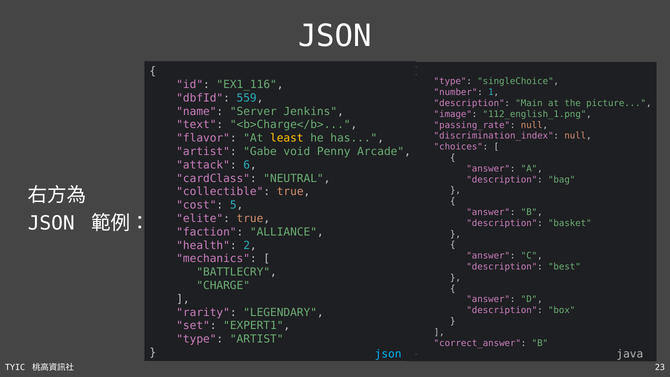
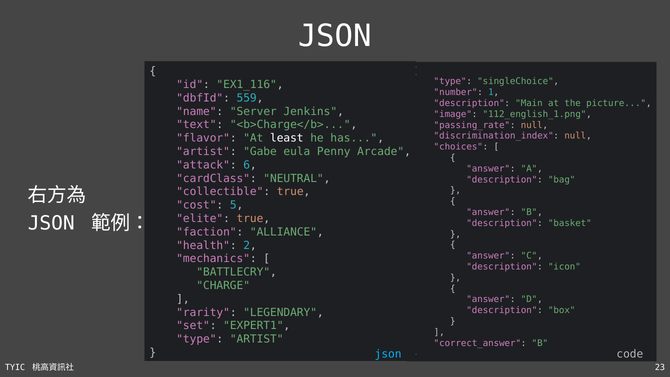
least colour: yellow -> white
void: void -> eula
best: best -> icon
java: java -> code
